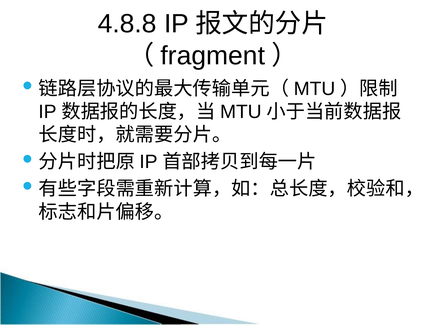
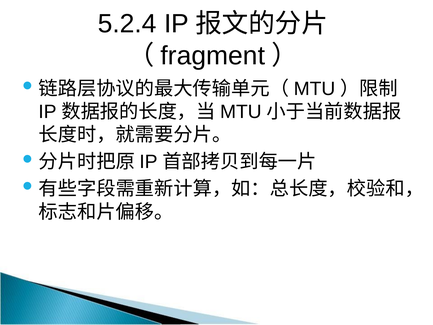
4.8.8: 4.8.8 -> 5.2.4
